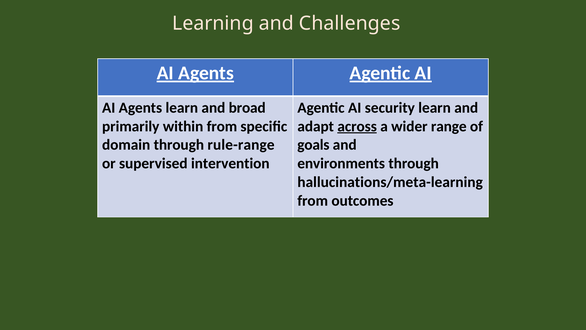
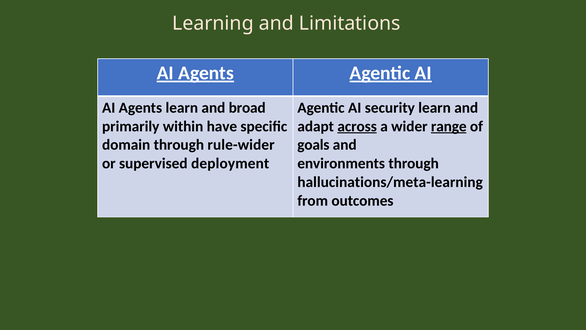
Challenges: Challenges -> Limitations
within from: from -> have
range underline: none -> present
rule-range: rule-range -> rule-wider
intervention: intervention -> deployment
